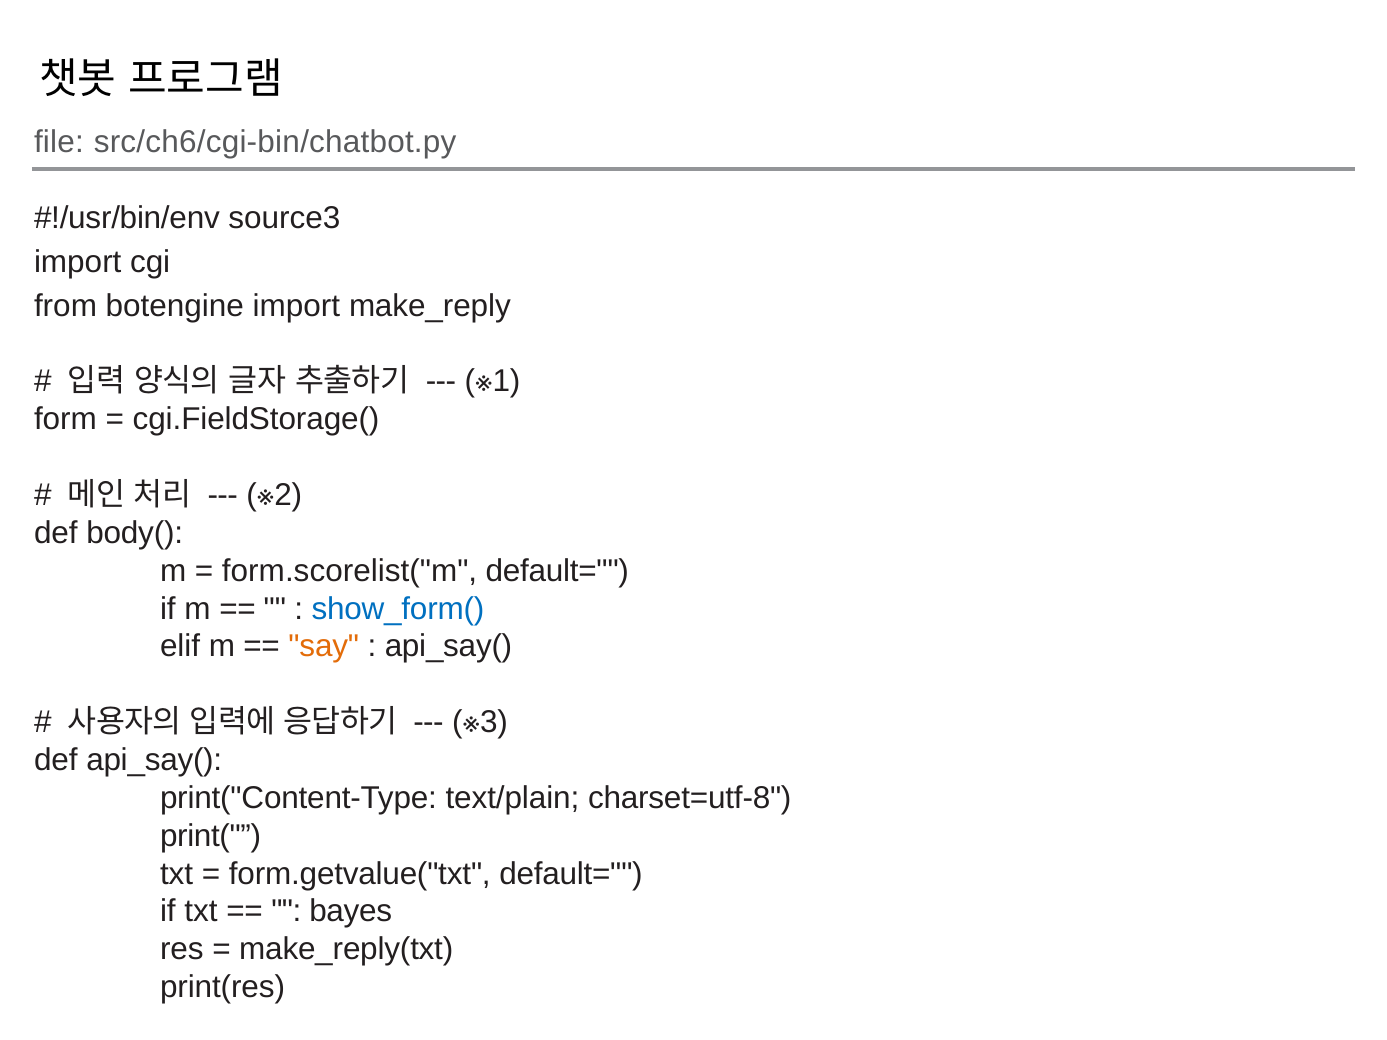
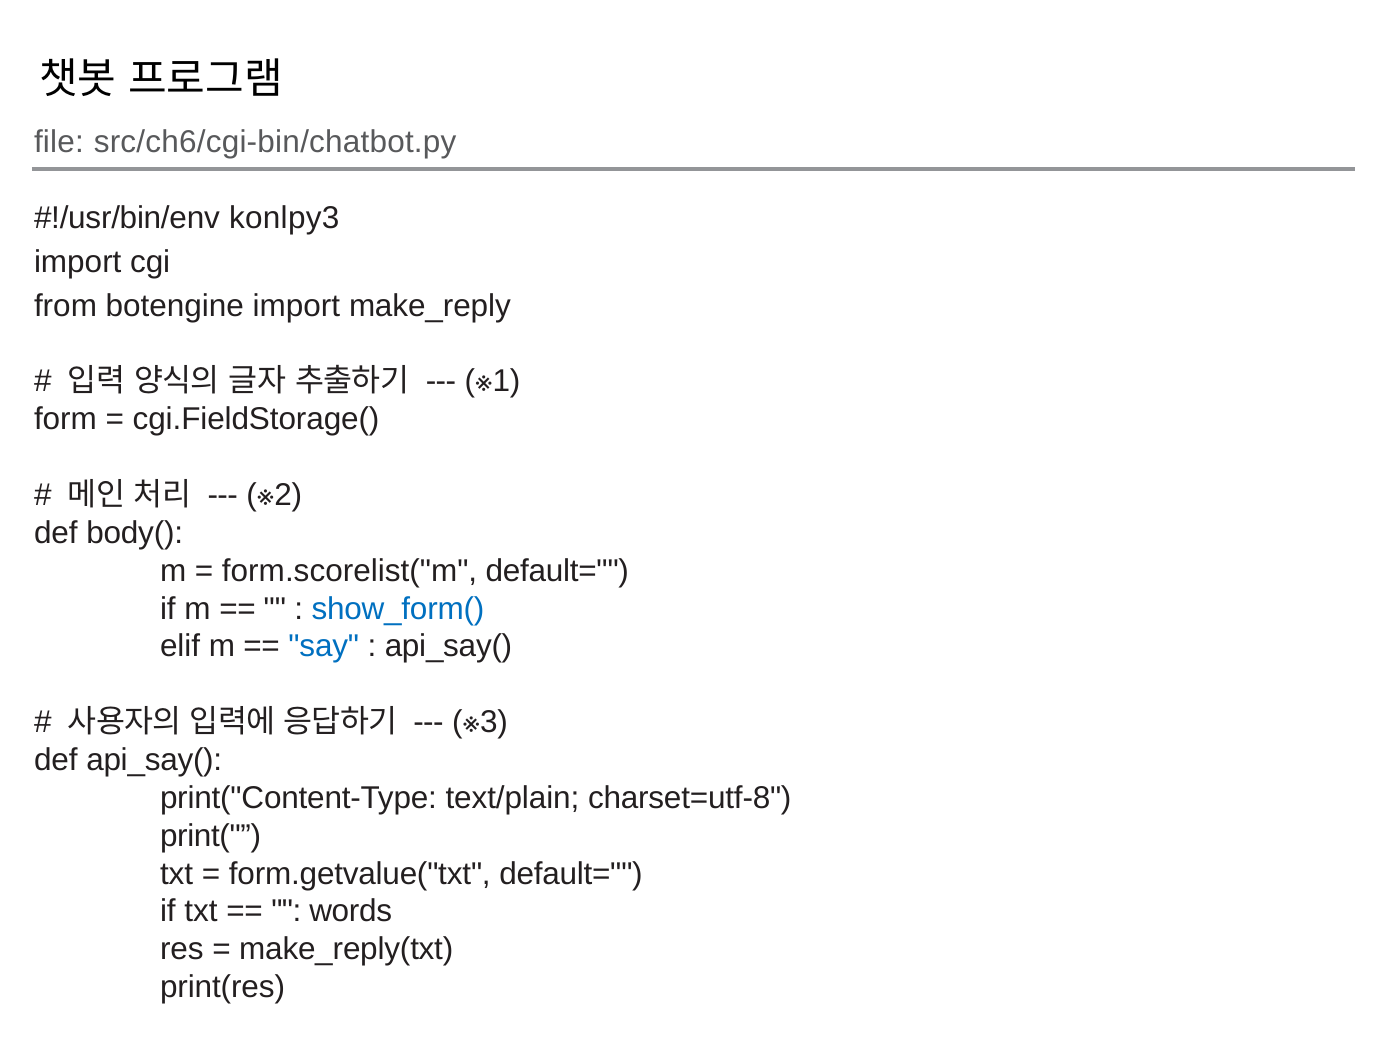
source3: source3 -> konlpy3
say colour: orange -> blue
bayes: bayes -> words
